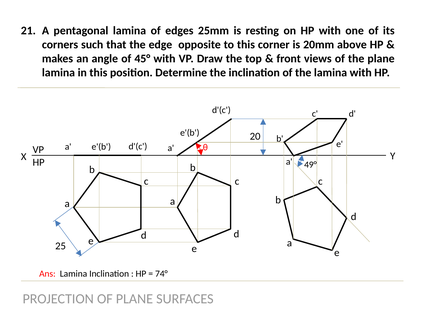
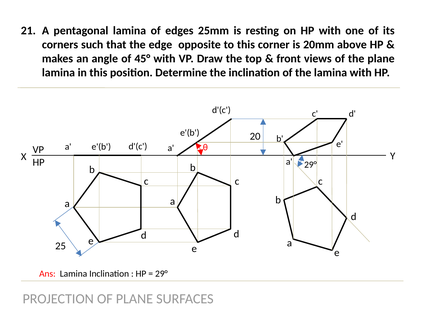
49° at (310, 165): 49° -> 29°
74° at (161, 273): 74° -> 29°
